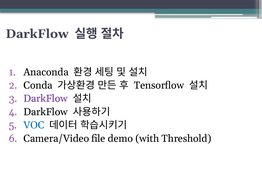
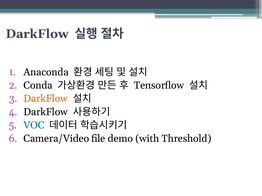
DarkFlow at (46, 99) colour: purple -> orange
